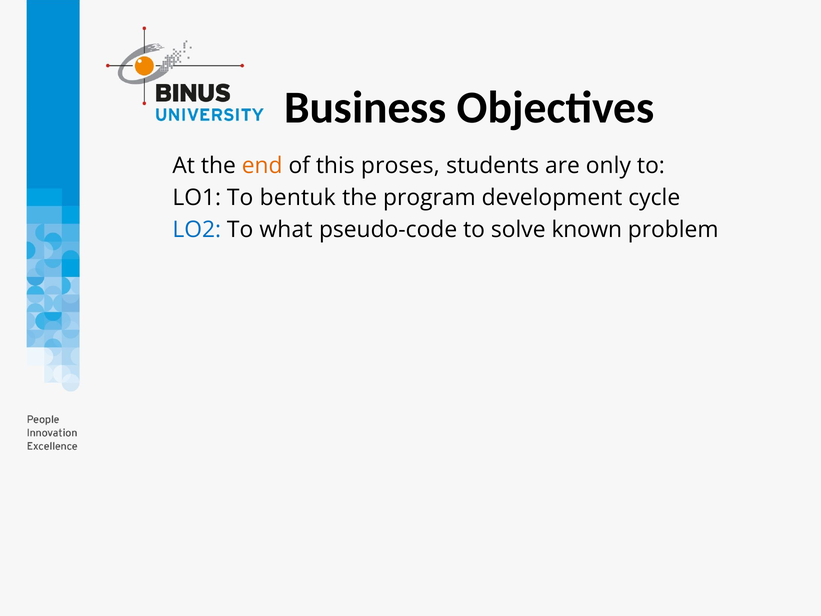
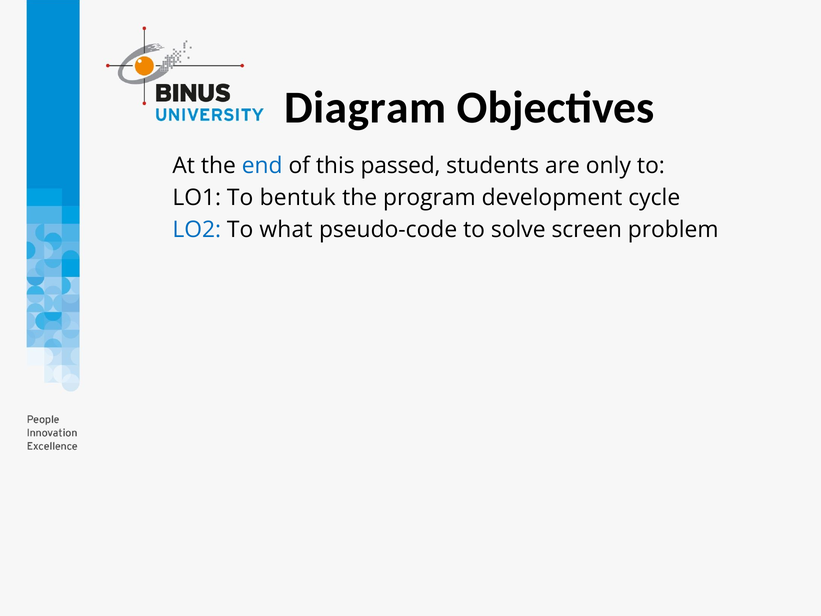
Business: Business -> Diagram
end colour: orange -> blue
proses: proses -> passed
known: known -> screen
